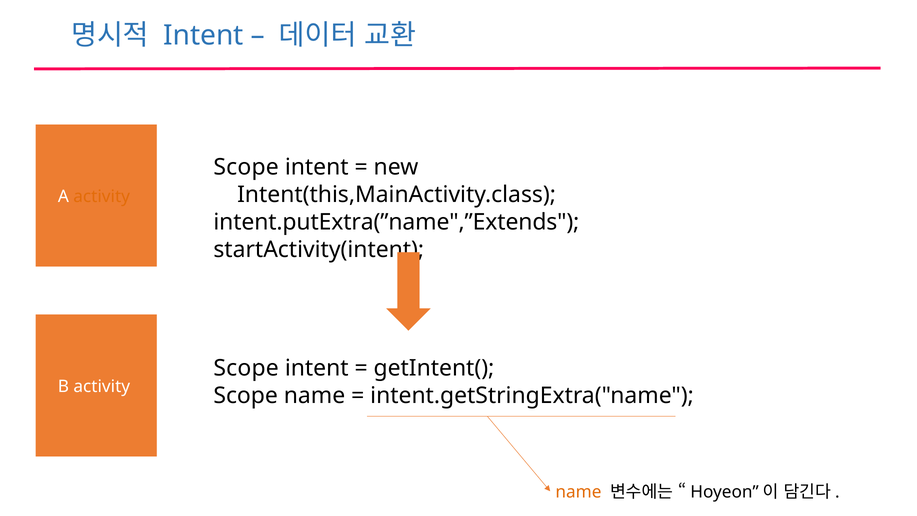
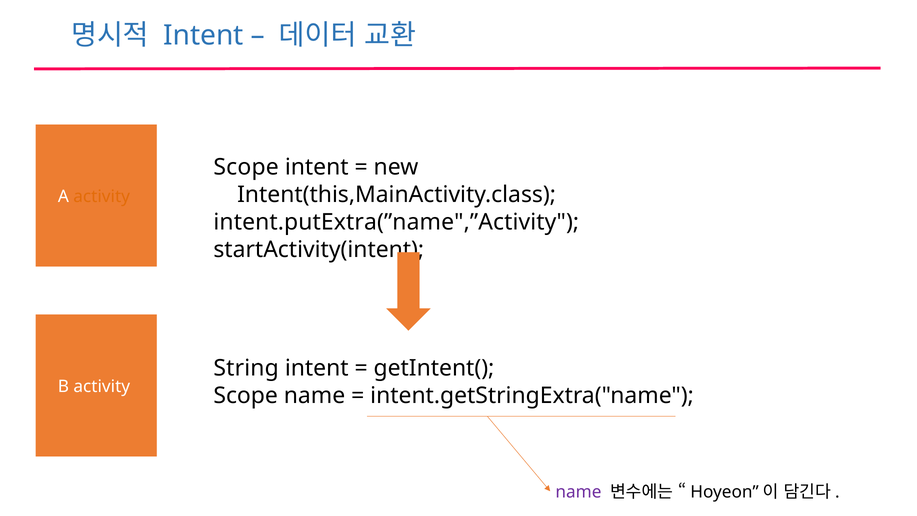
intent.putExtra(”name",”Extends: intent.putExtra(”name",”Extends -> intent.putExtra(”name",”Activity
Scope at (246, 368): Scope -> String
name at (578, 492) colour: orange -> purple
